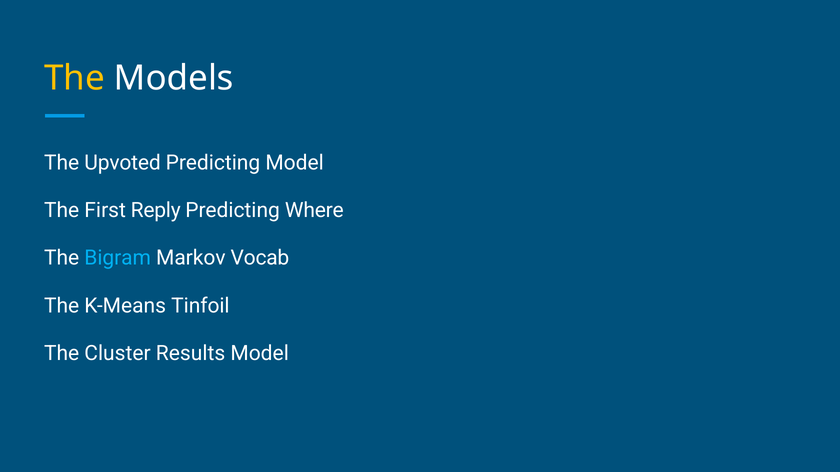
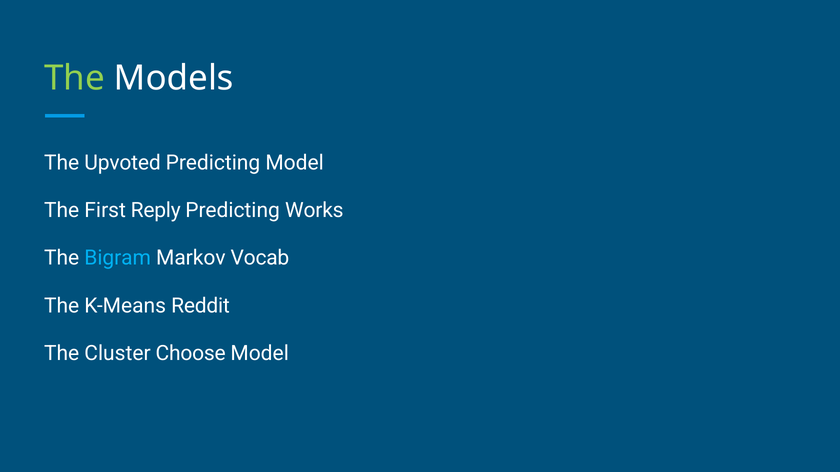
The at (74, 78) colour: yellow -> light green
Where: Where -> Works
Tinfoil: Tinfoil -> Reddit
Results: Results -> Choose
